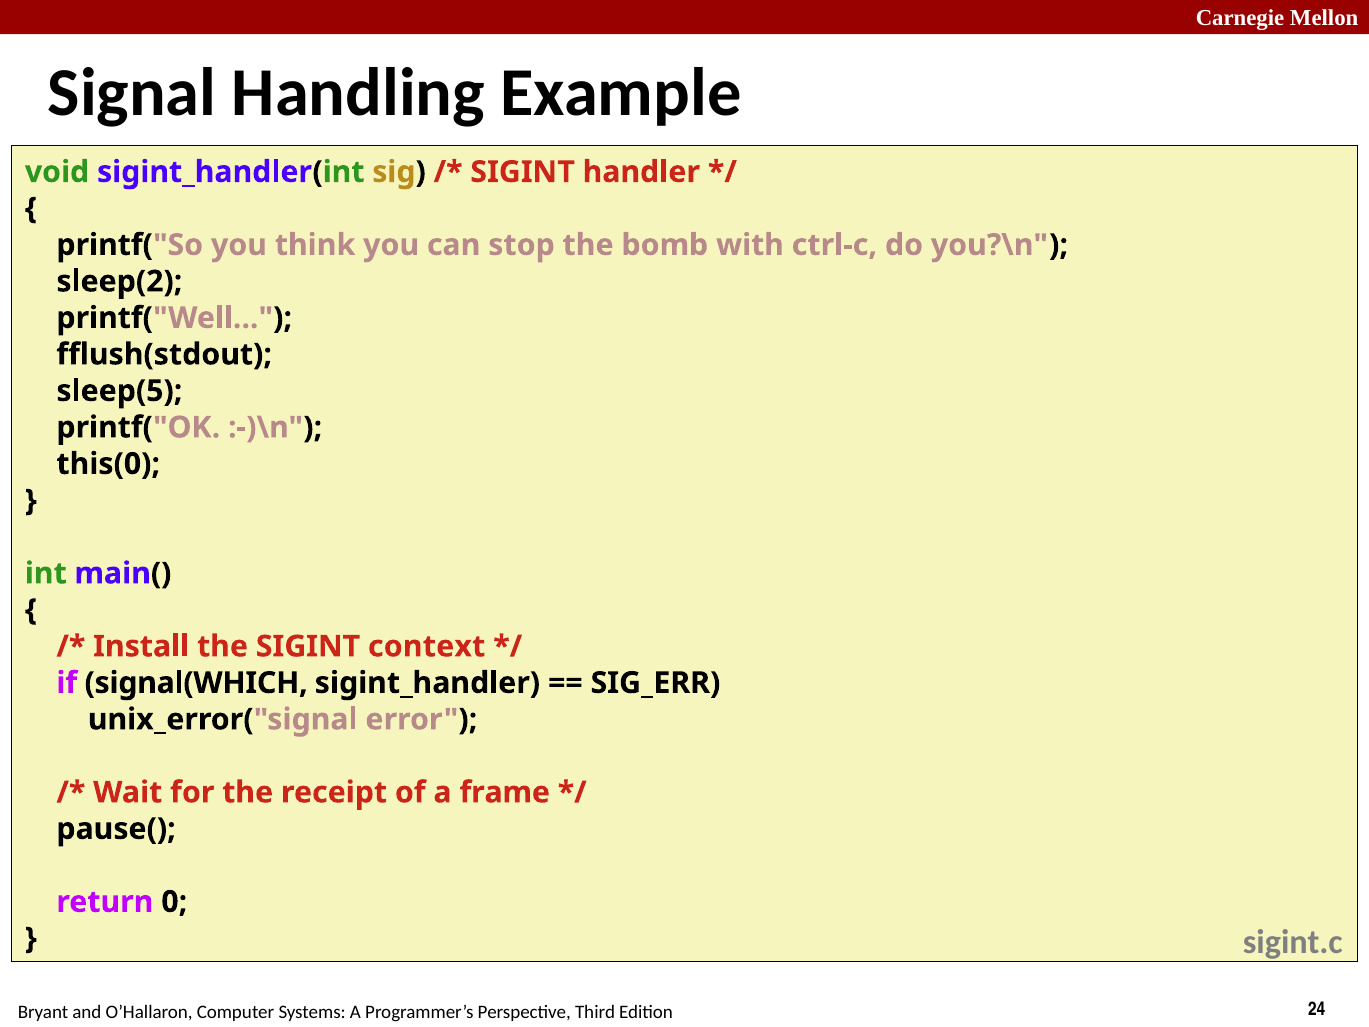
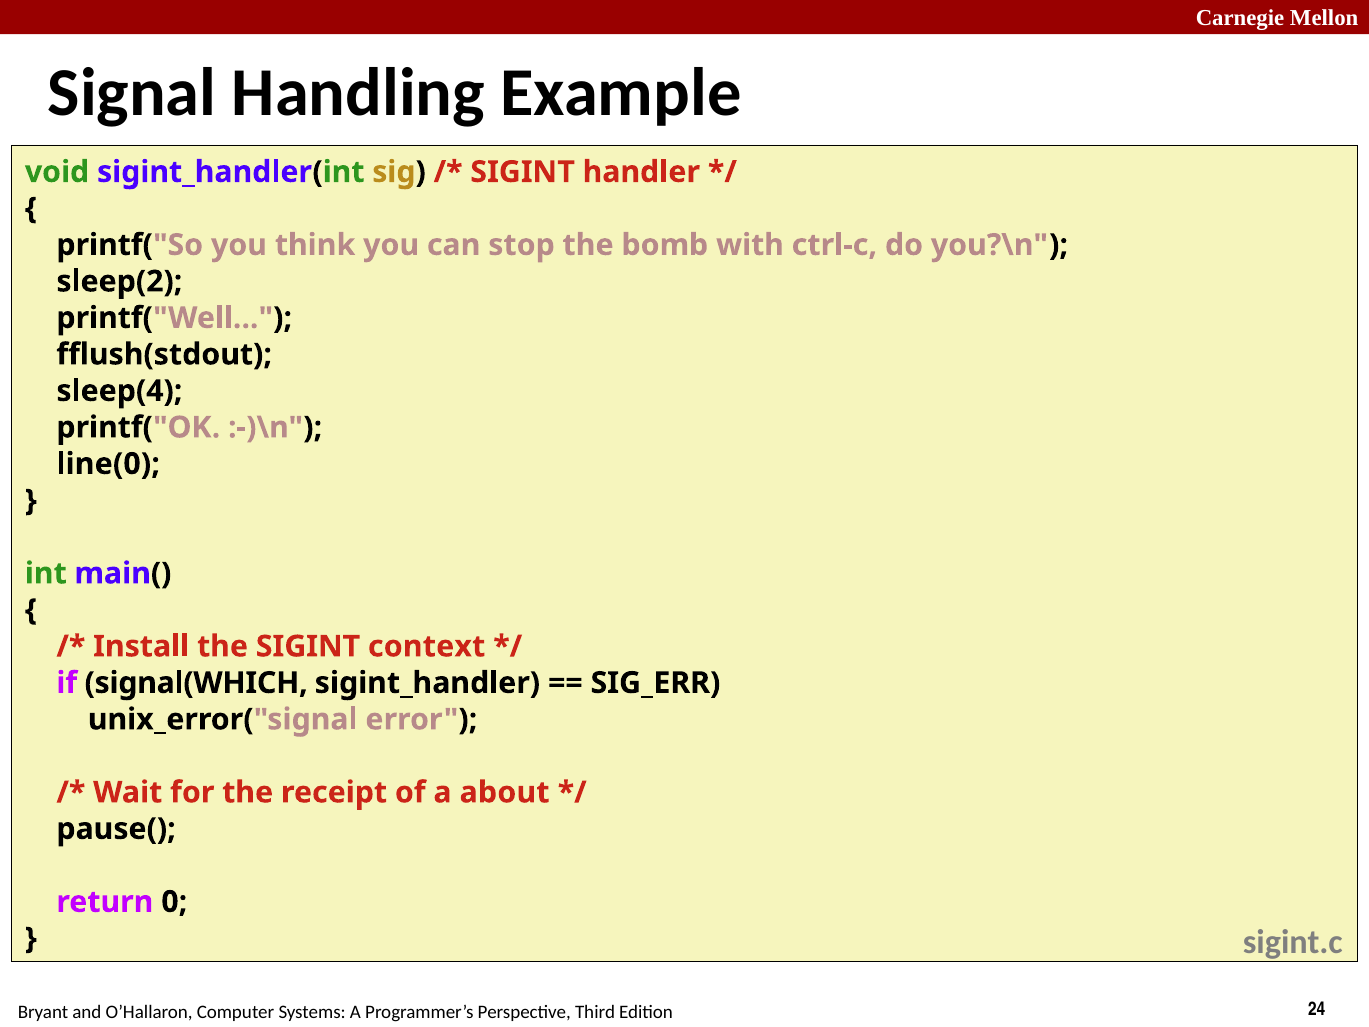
sleep(5: sleep(5 -> sleep(4
this(0: this(0 -> line(0
frame: frame -> about
